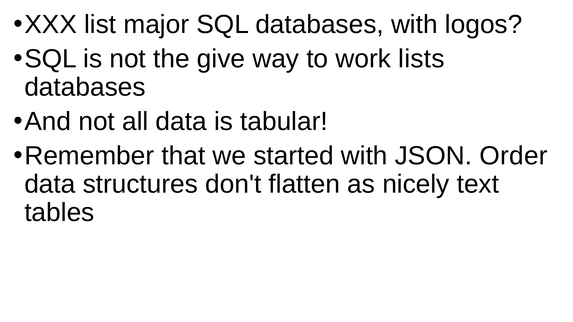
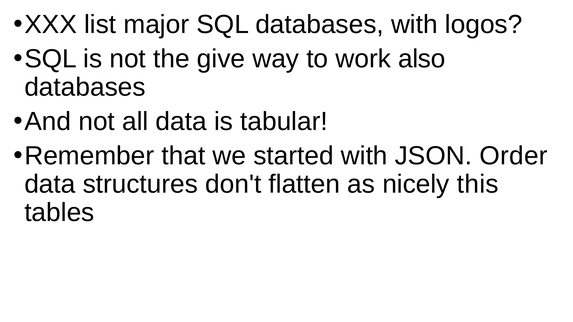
lists: lists -> also
text: text -> this
